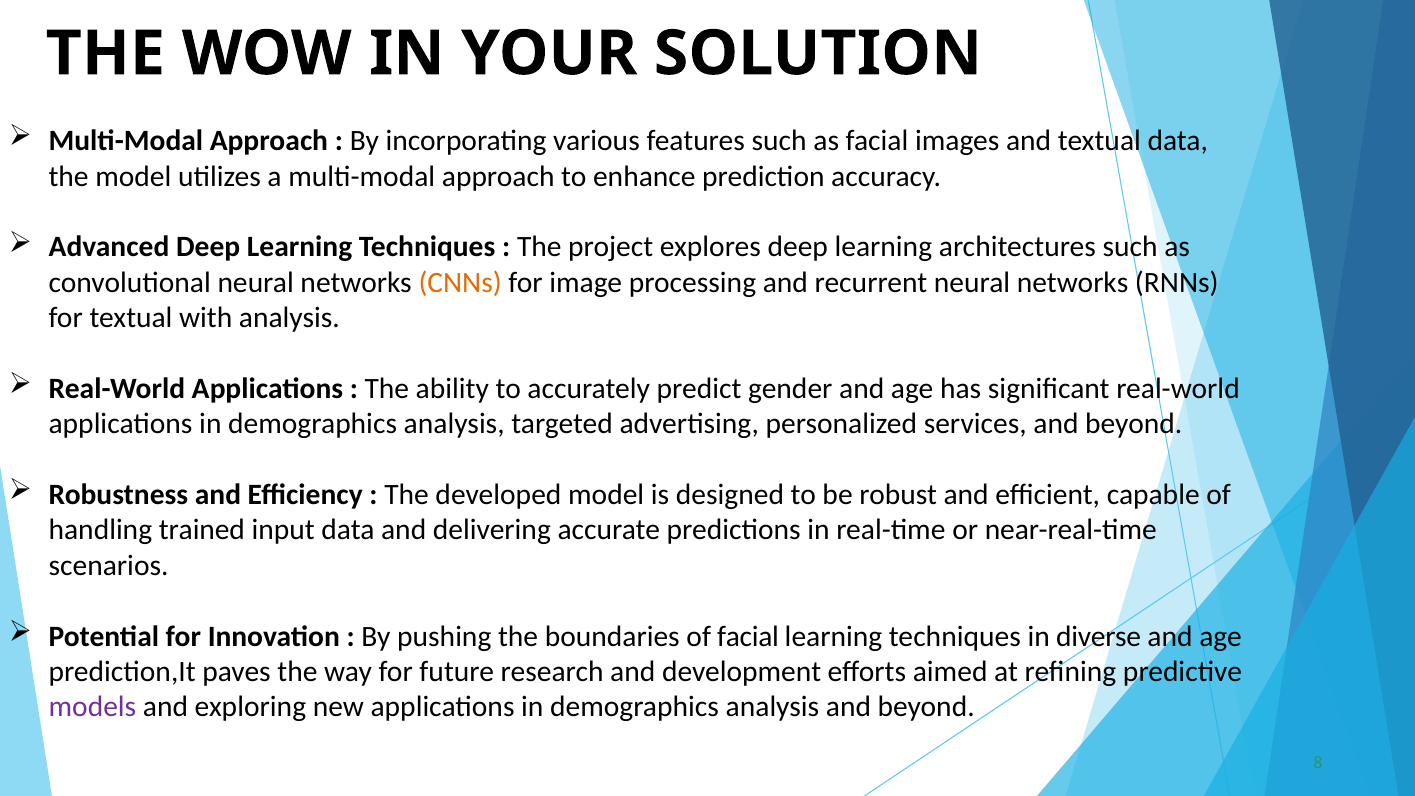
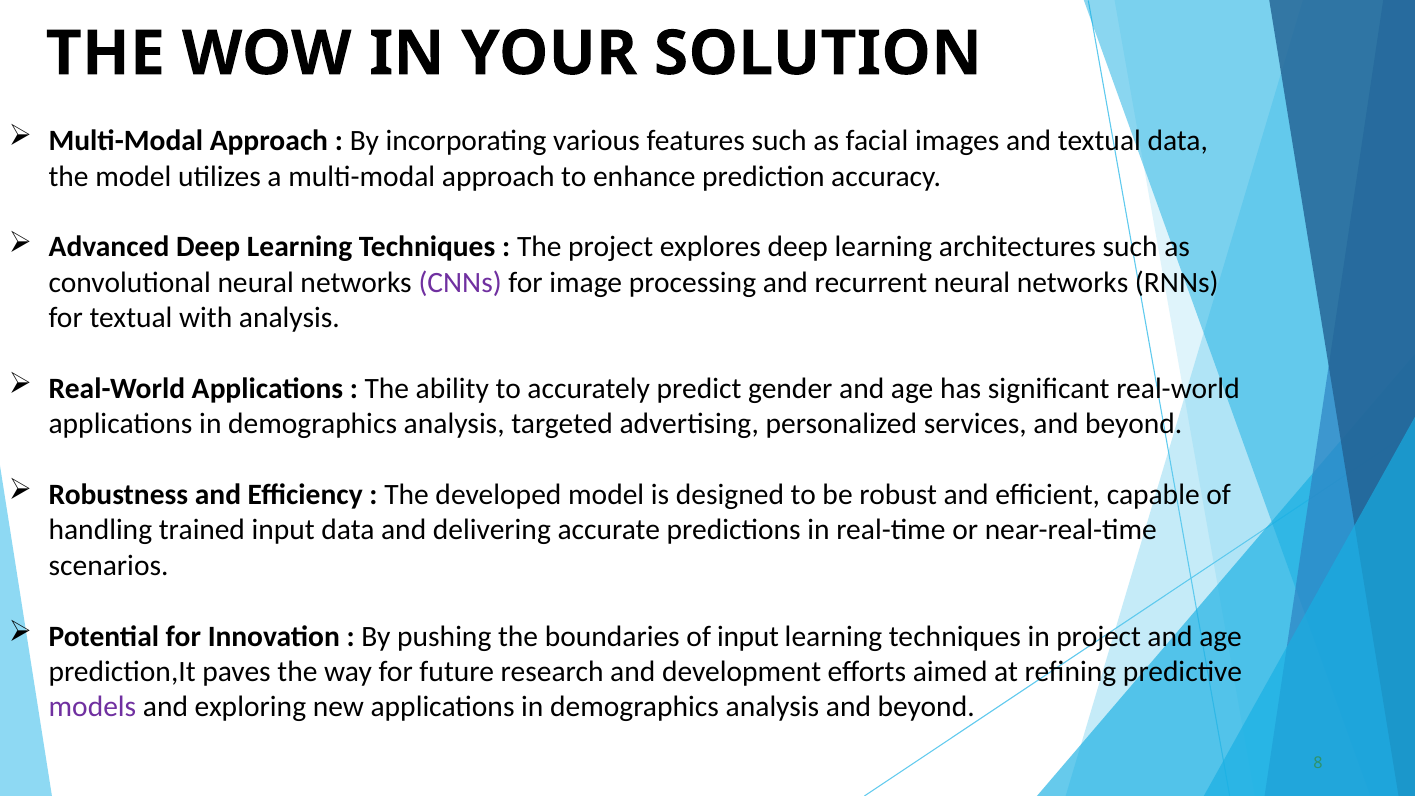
CNNs colour: orange -> purple
of facial: facial -> input
in diverse: diverse -> project
